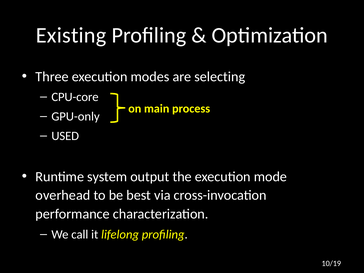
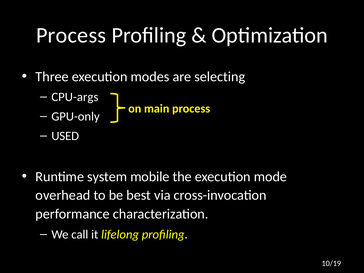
Existing at (71, 35): Existing -> Process
CPU-core: CPU-core -> CPU-args
output: output -> mobile
